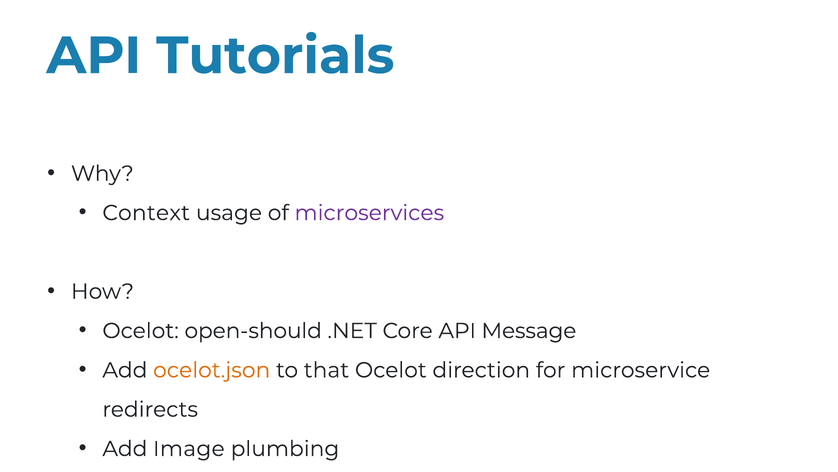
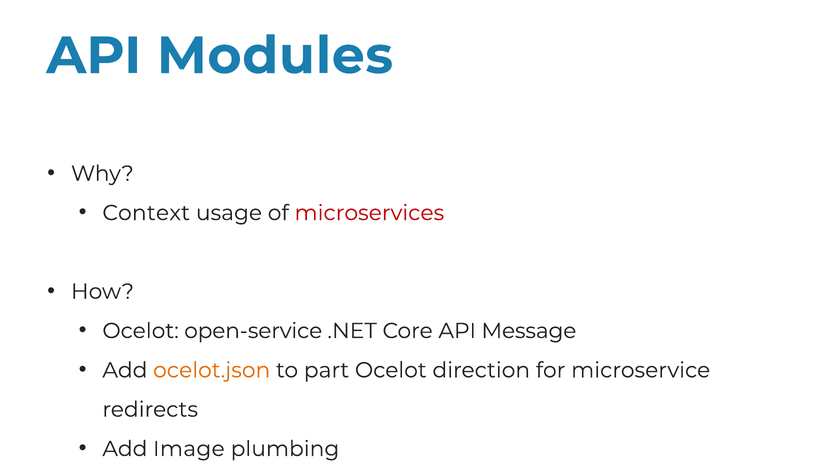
Tutorials: Tutorials -> Modules
microservices colour: purple -> red
open-should: open-should -> open-service
that: that -> part
